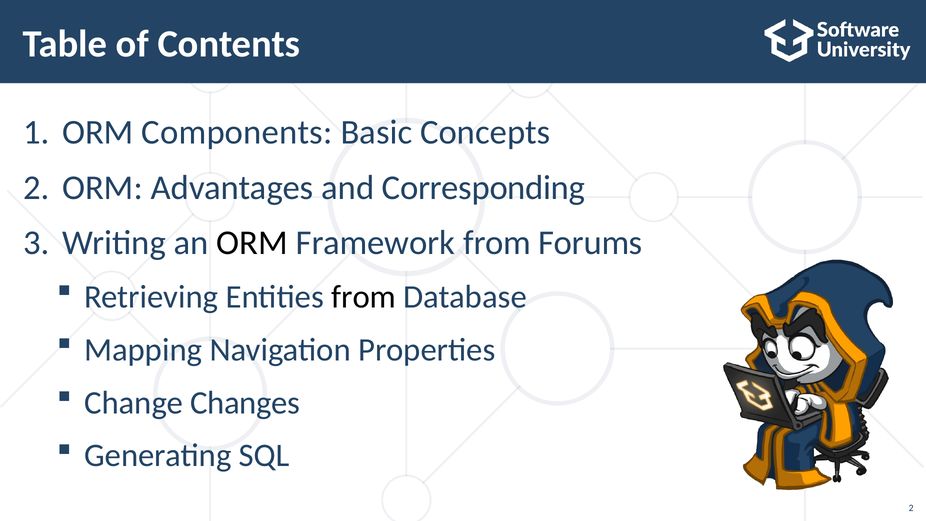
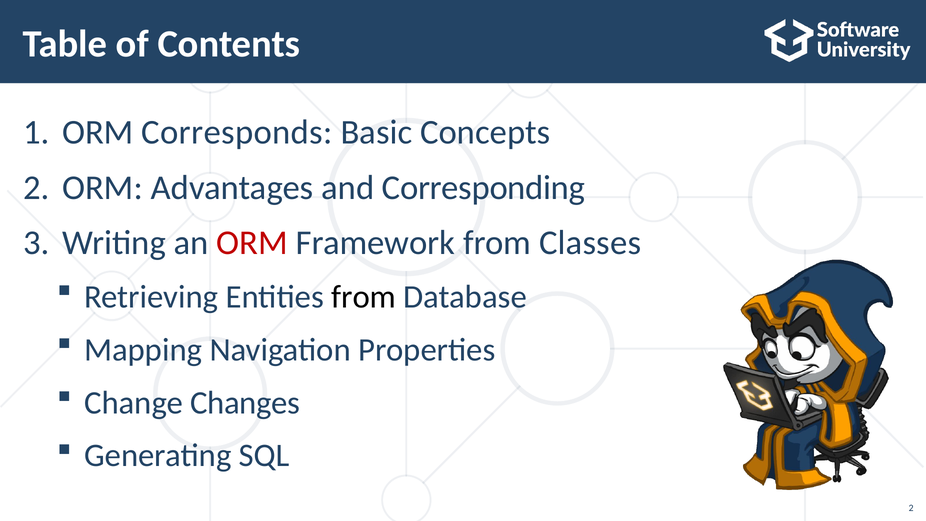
Components: Components -> Corresponds
ORM at (252, 243) colour: black -> red
Forums: Forums -> Classes
